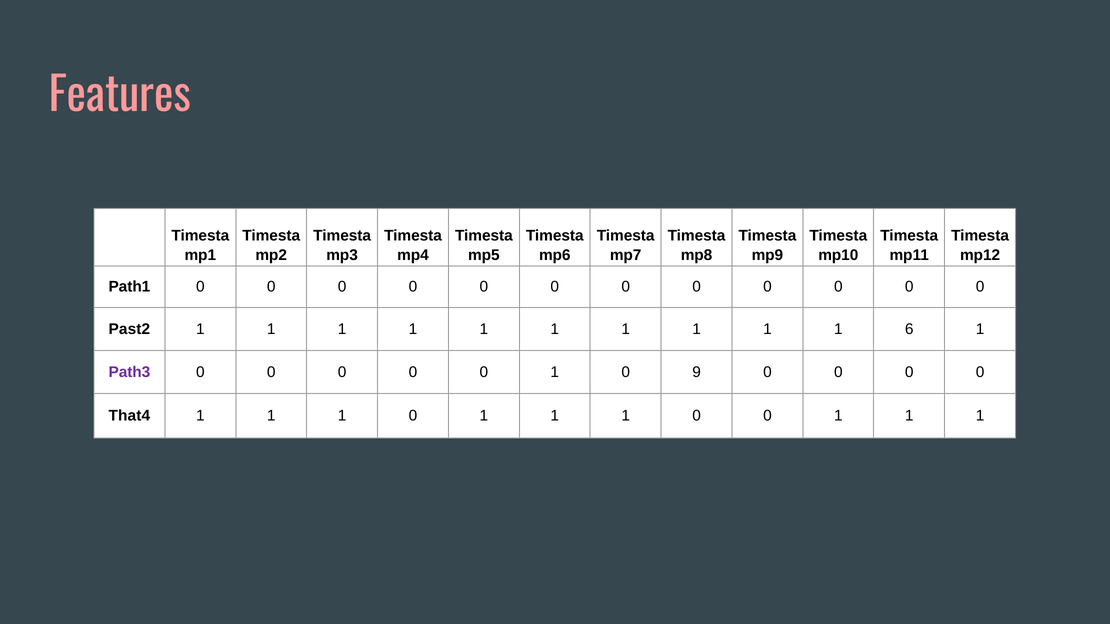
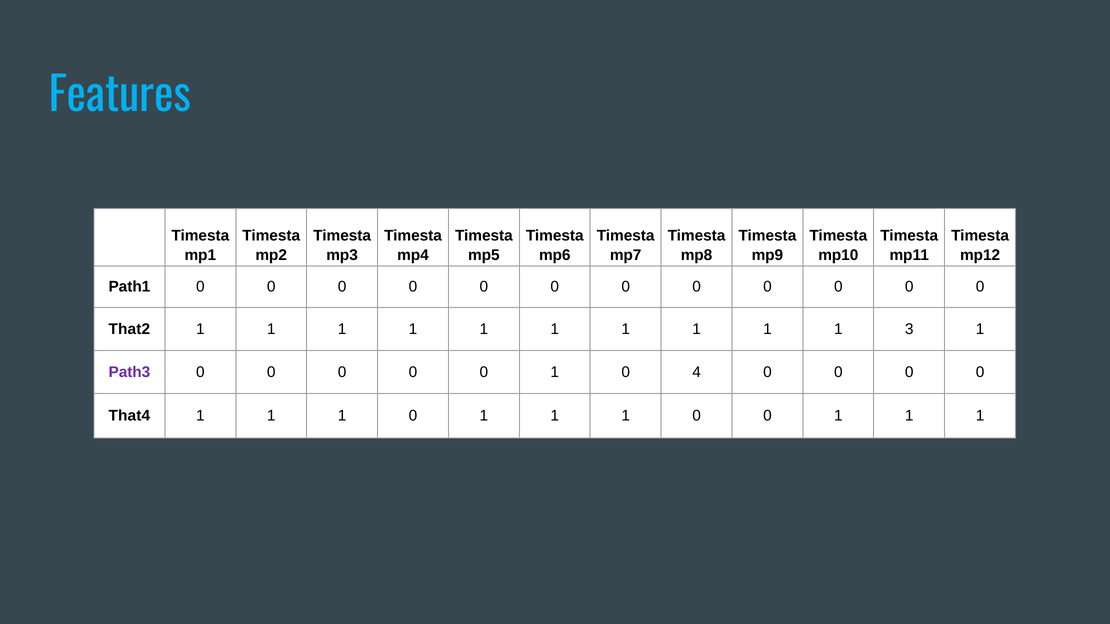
Features colour: pink -> light blue
Past2: Past2 -> That2
6: 6 -> 3
9: 9 -> 4
